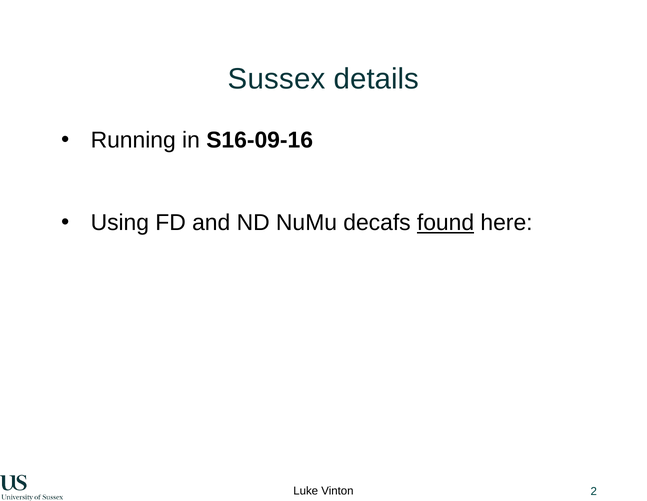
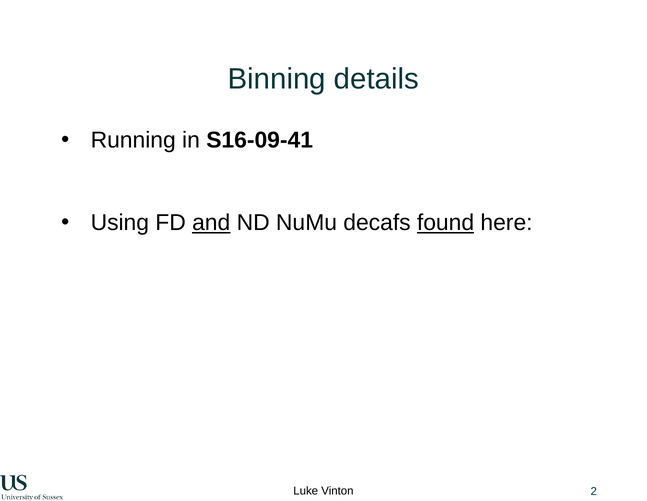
Sussex: Sussex -> Binning
S16-09-16: S16-09-16 -> S16-09-41
and underline: none -> present
